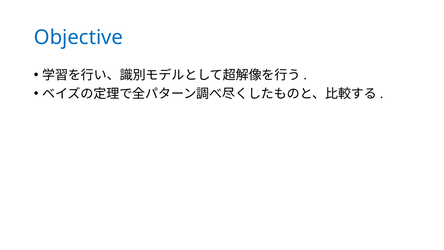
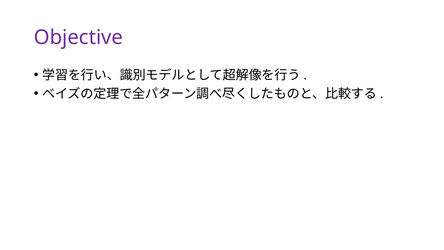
Objective colour: blue -> purple
